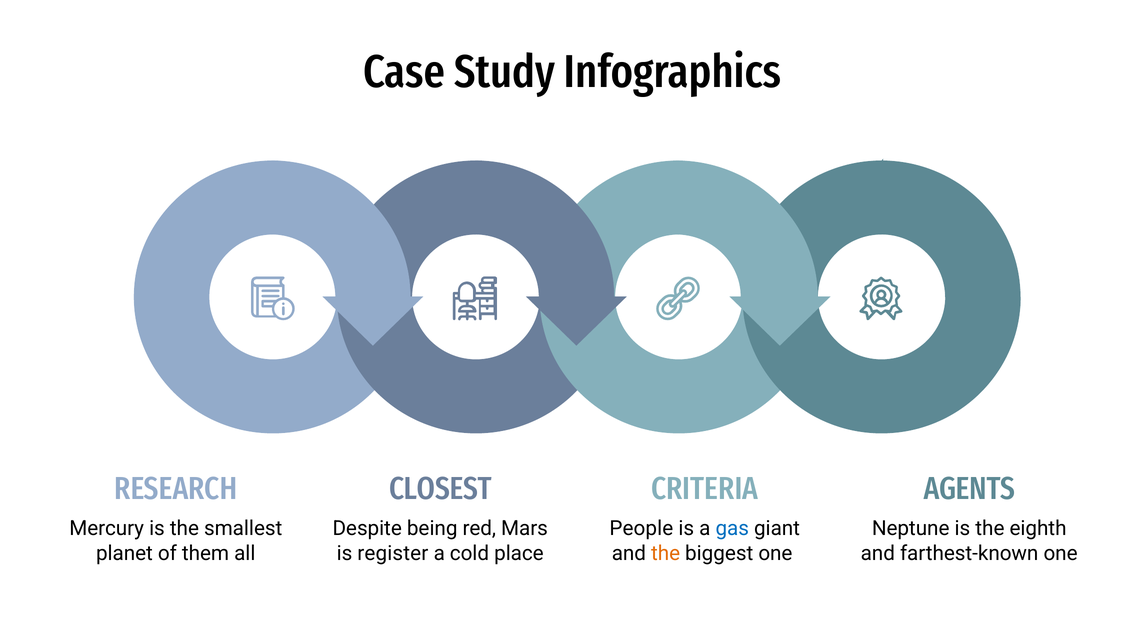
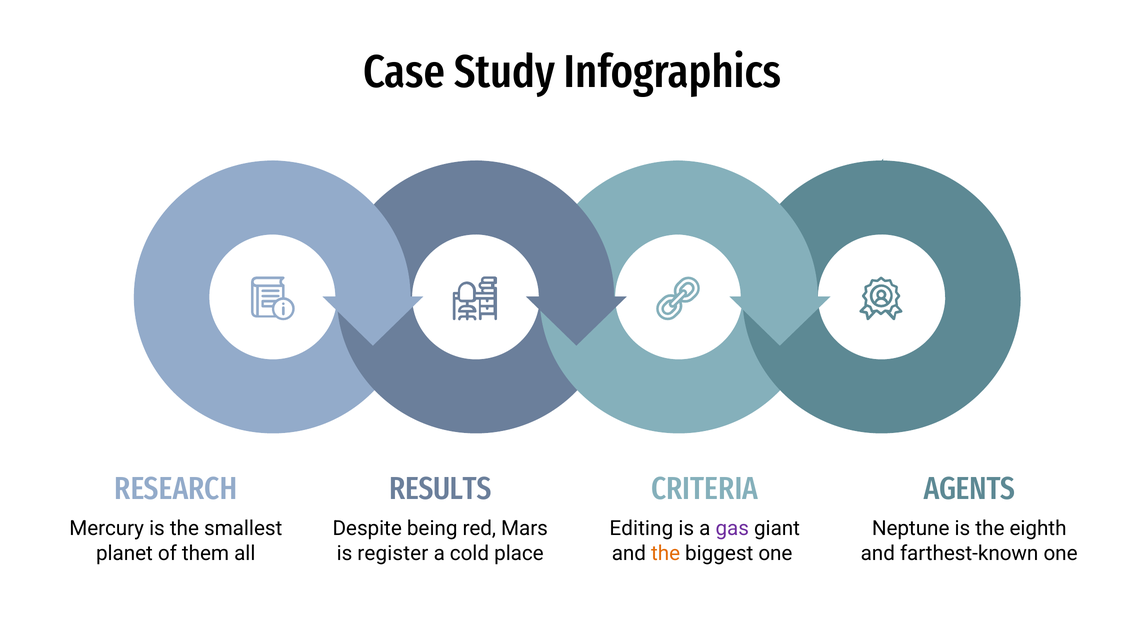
CLOSEST: CLOSEST -> RESULTS
People: People -> Editing
gas colour: blue -> purple
